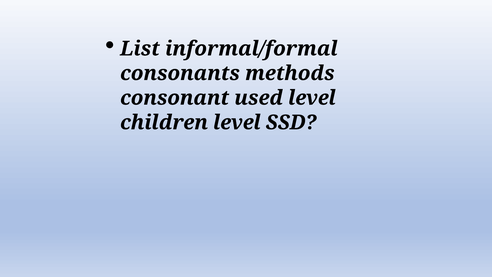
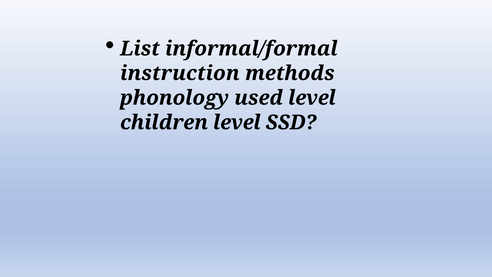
consonants: consonants -> instruction
consonant: consonant -> phonology
